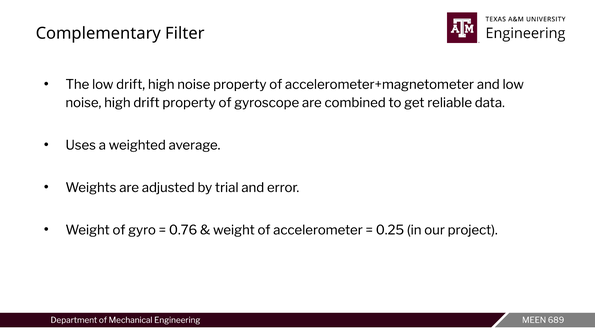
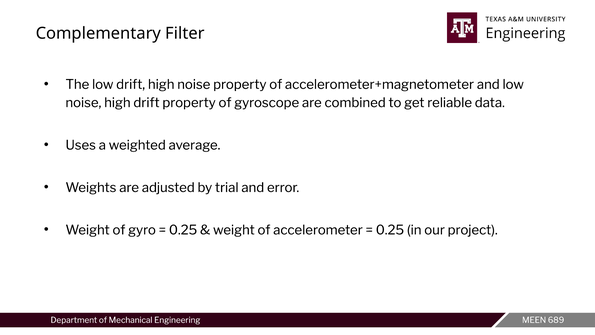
0.76 at (183, 230): 0.76 -> 0.25
